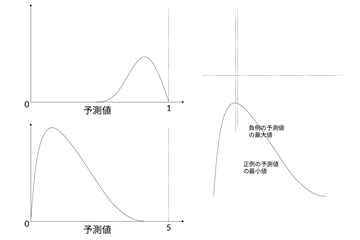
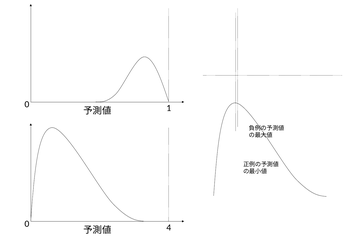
5: 5 -> 4
